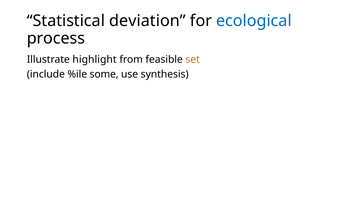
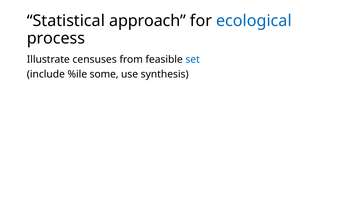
deviation: deviation -> approach
highlight: highlight -> censuses
set colour: orange -> blue
